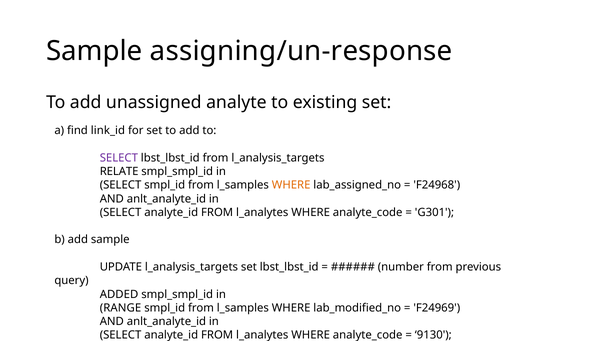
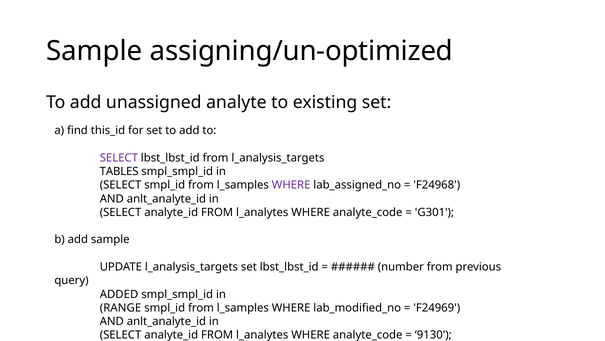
assigning/un-response: assigning/un-response -> assigning/un-optimized
link_id: link_id -> this_id
RELATE: RELATE -> TABLES
WHERE at (291, 185) colour: orange -> purple
